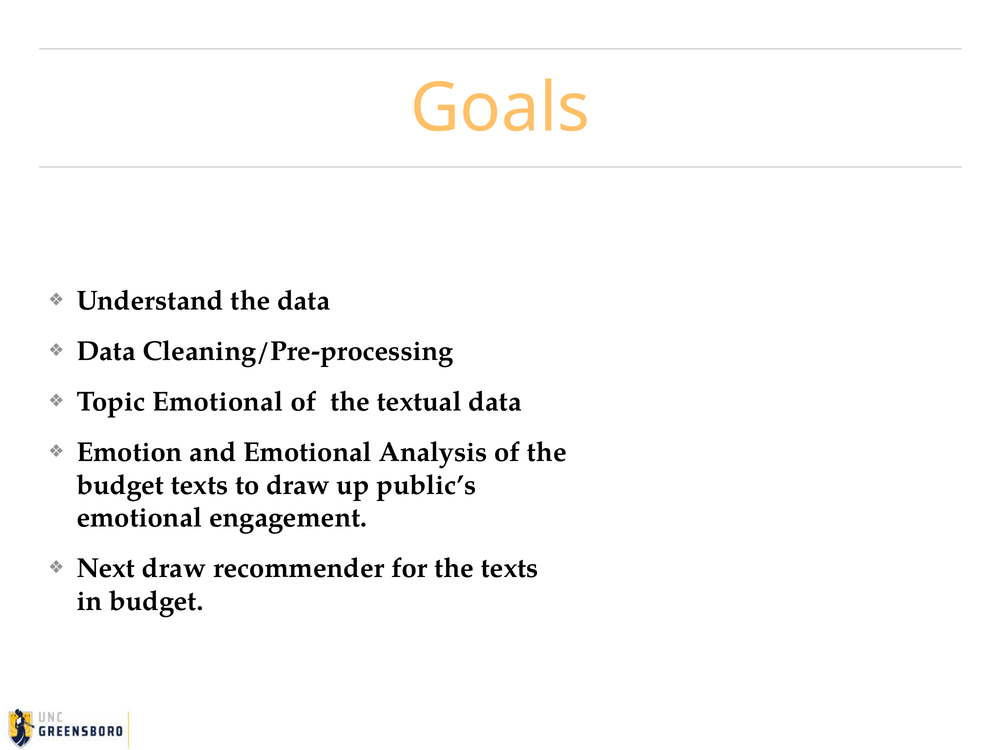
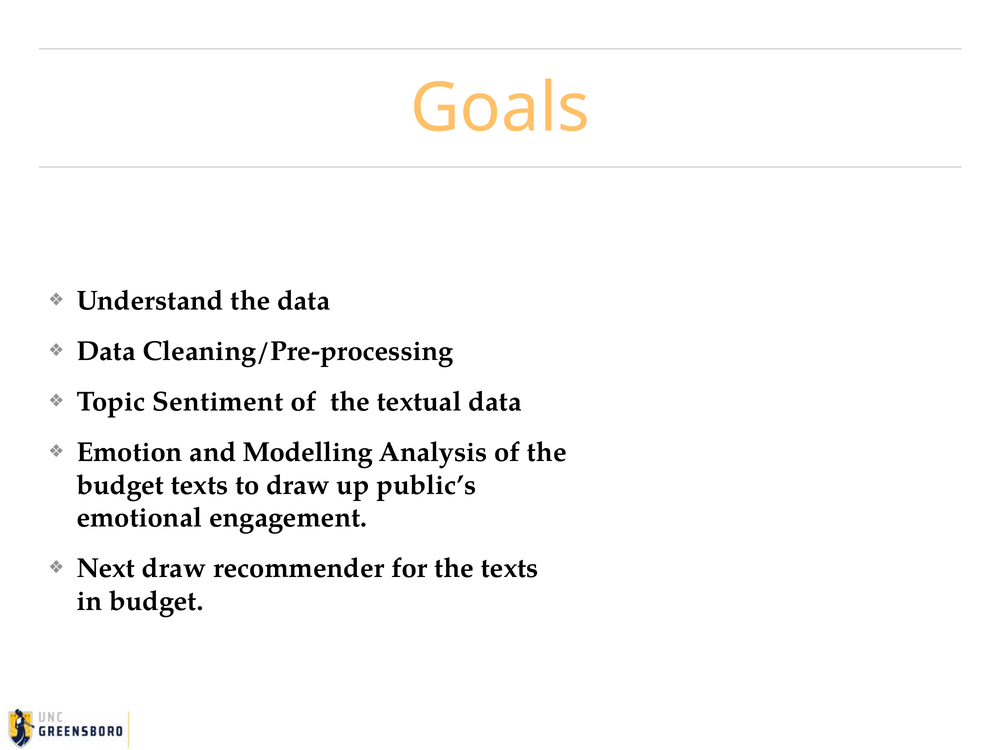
Topic Emotional: Emotional -> Sentiment
and Emotional: Emotional -> Modelling
